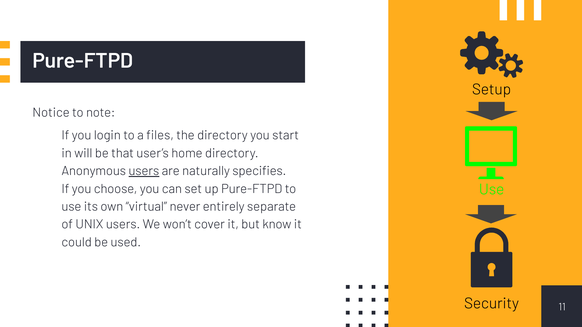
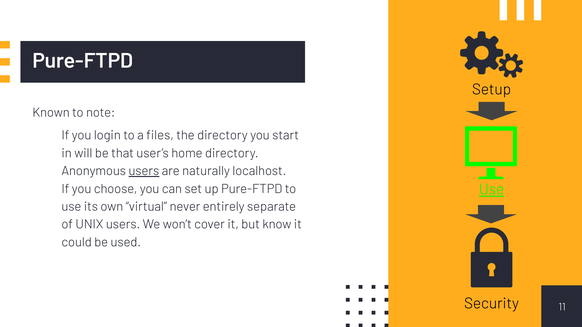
Notice: Notice -> Known
specifies: specifies -> localhost
Use at (492, 190) underline: none -> present
